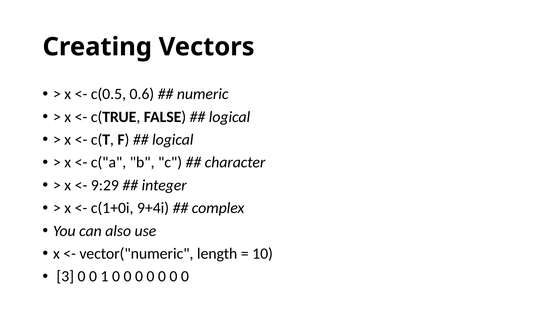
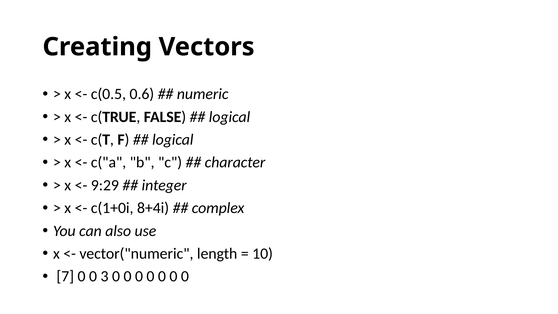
9+4i: 9+4i -> 8+4i
3: 3 -> 7
1: 1 -> 3
